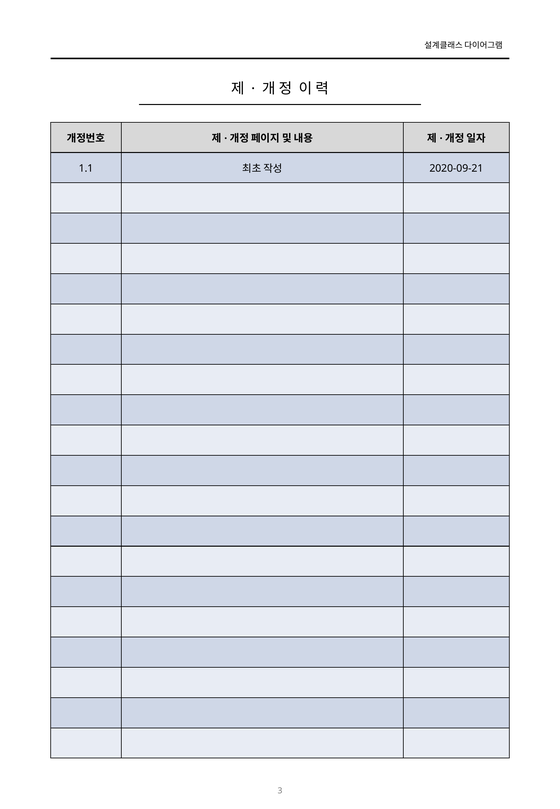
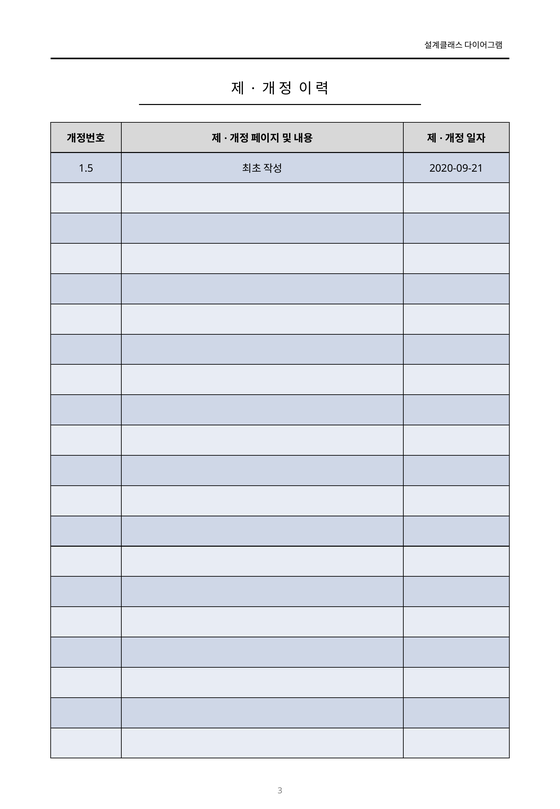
1.1: 1.1 -> 1.5
